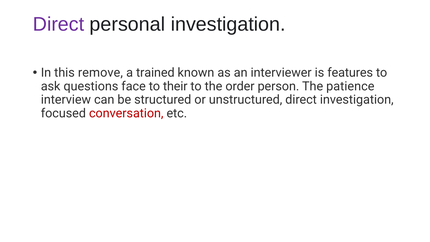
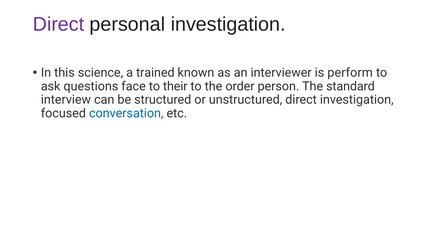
remove: remove -> science
features: features -> perform
patience: patience -> standard
conversation colour: red -> blue
